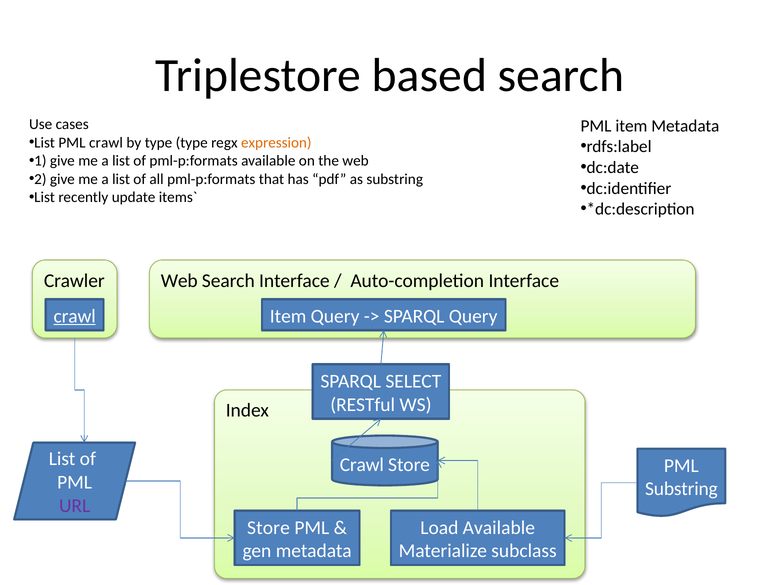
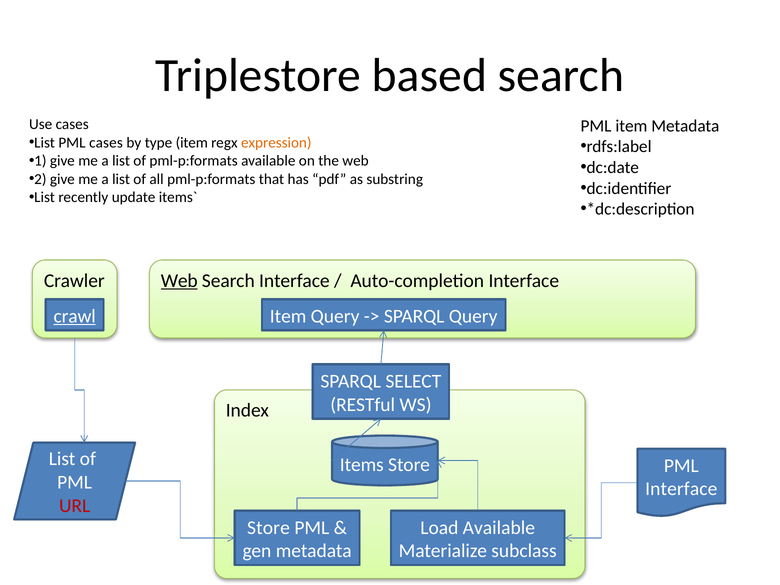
PML crawl: crawl -> cases
type type: type -> item
Web at (179, 281) underline: none -> present
Crawl at (362, 465): Crawl -> Items
Substring at (681, 489): Substring -> Interface
URL colour: purple -> red
